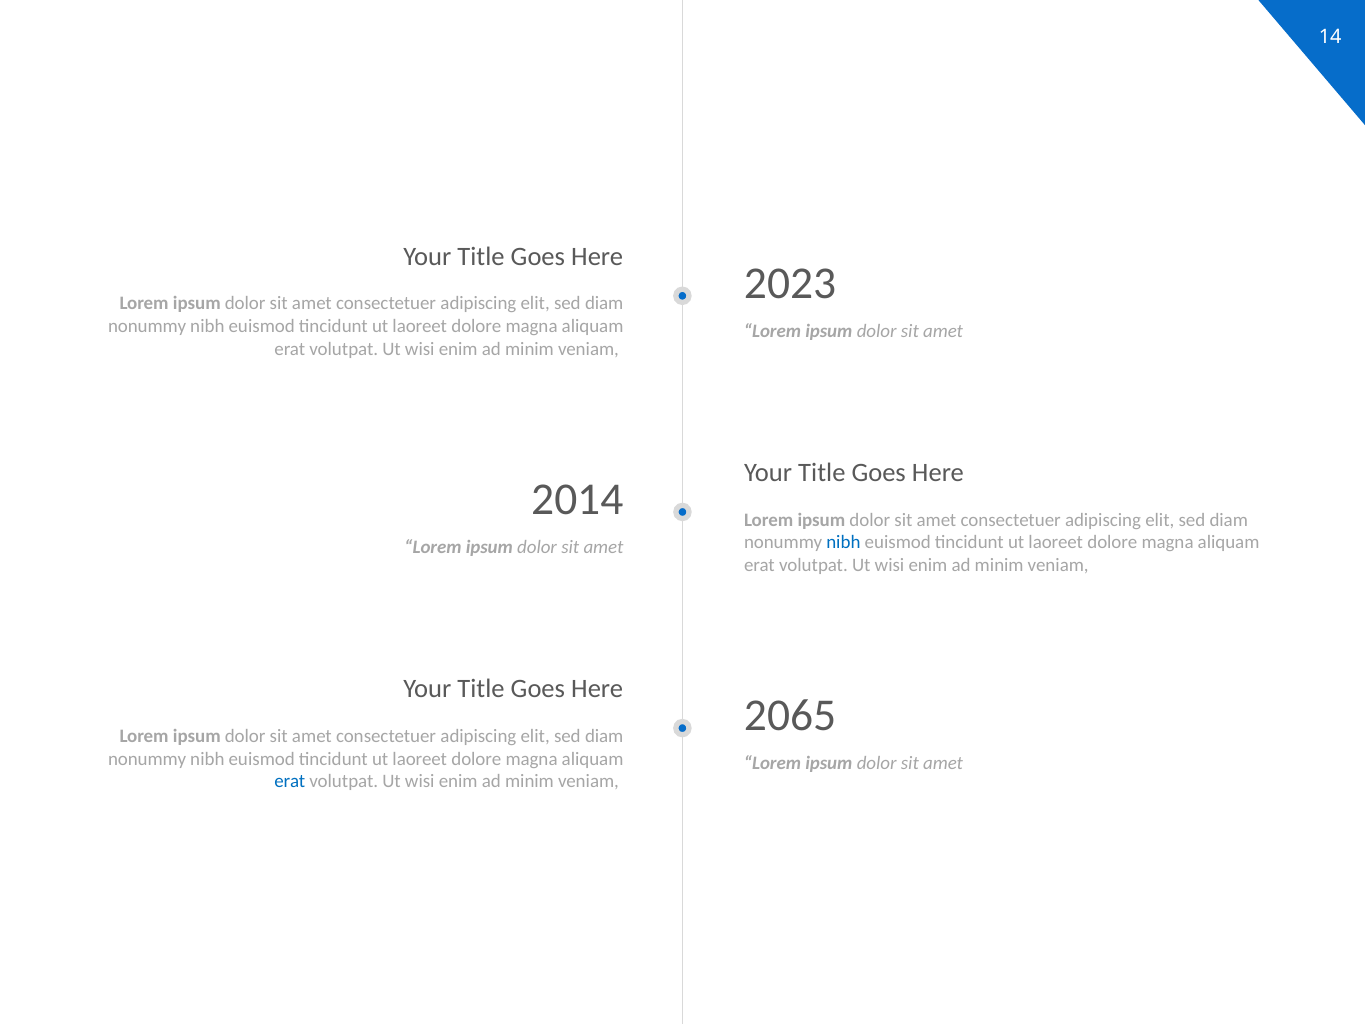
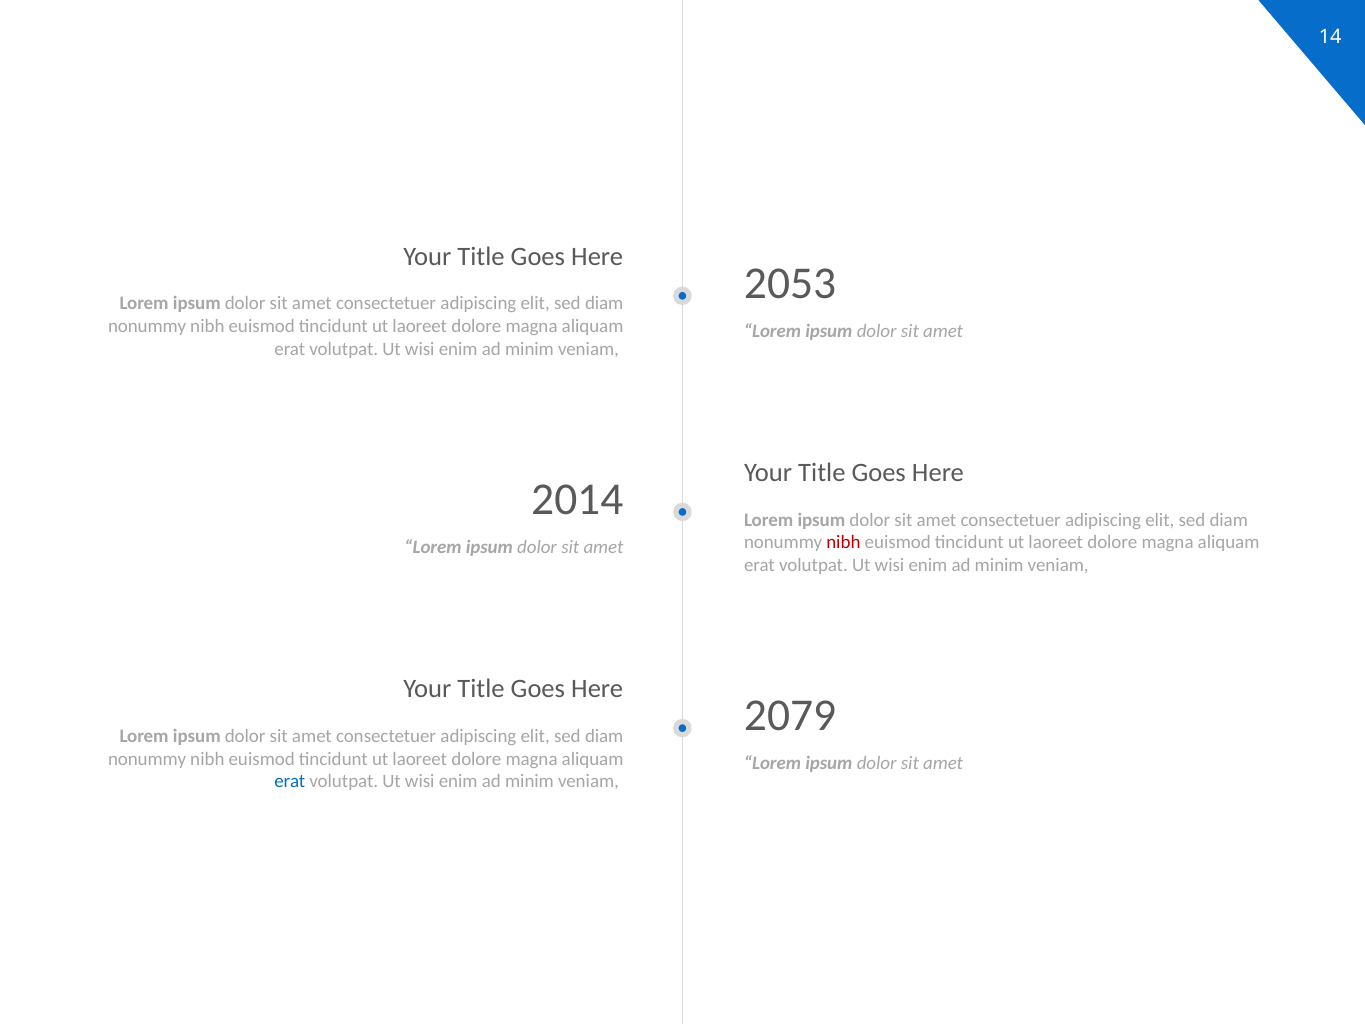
2023: 2023 -> 2053
nibh at (843, 543) colour: blue -> red
2065: 2065 -> 2079
